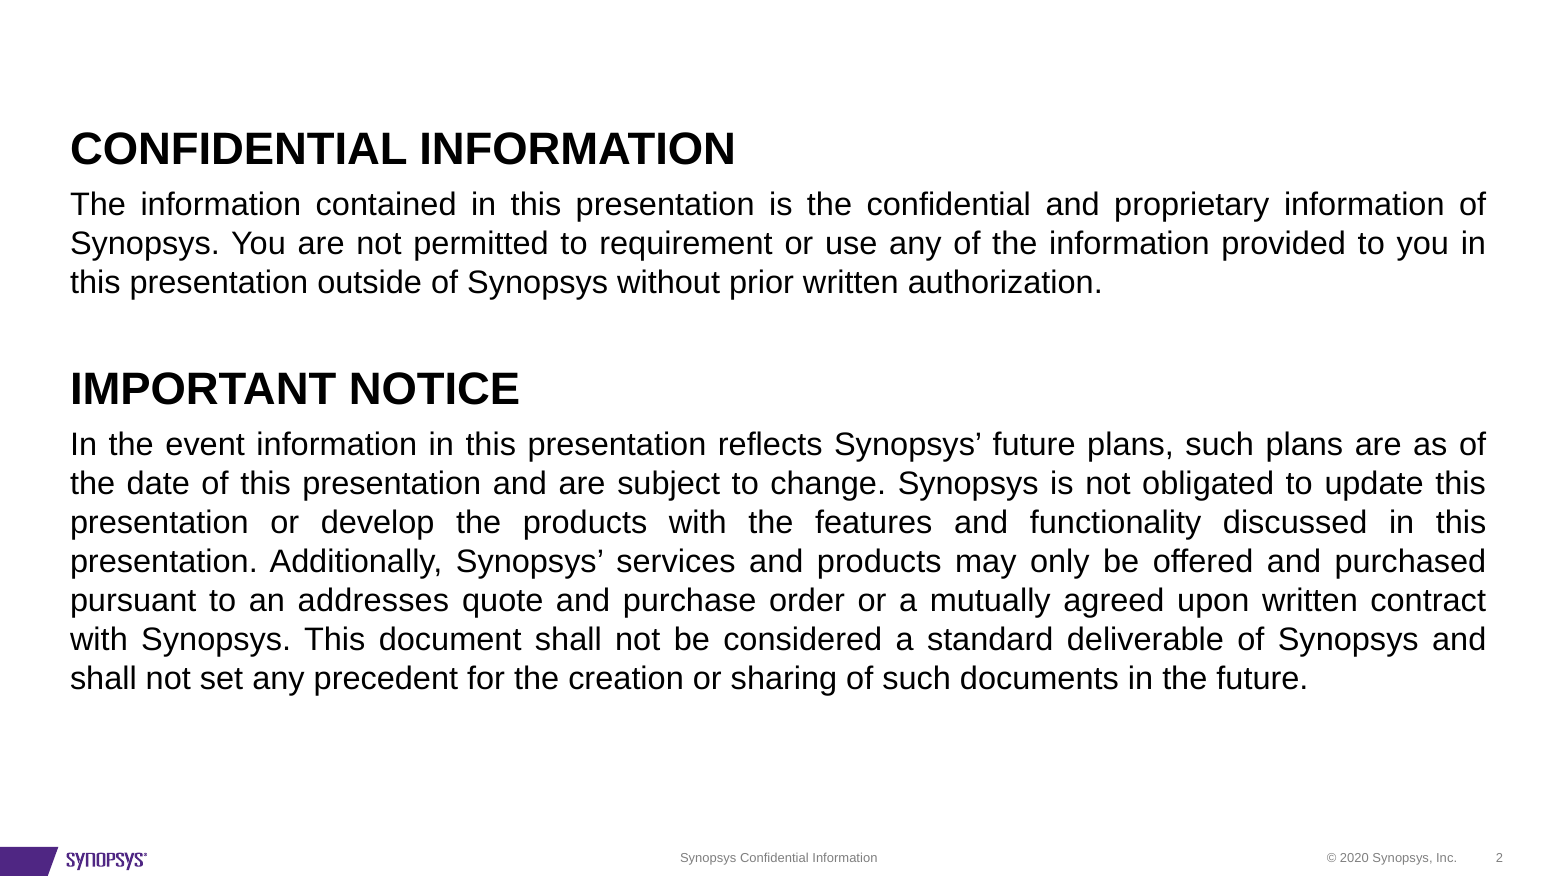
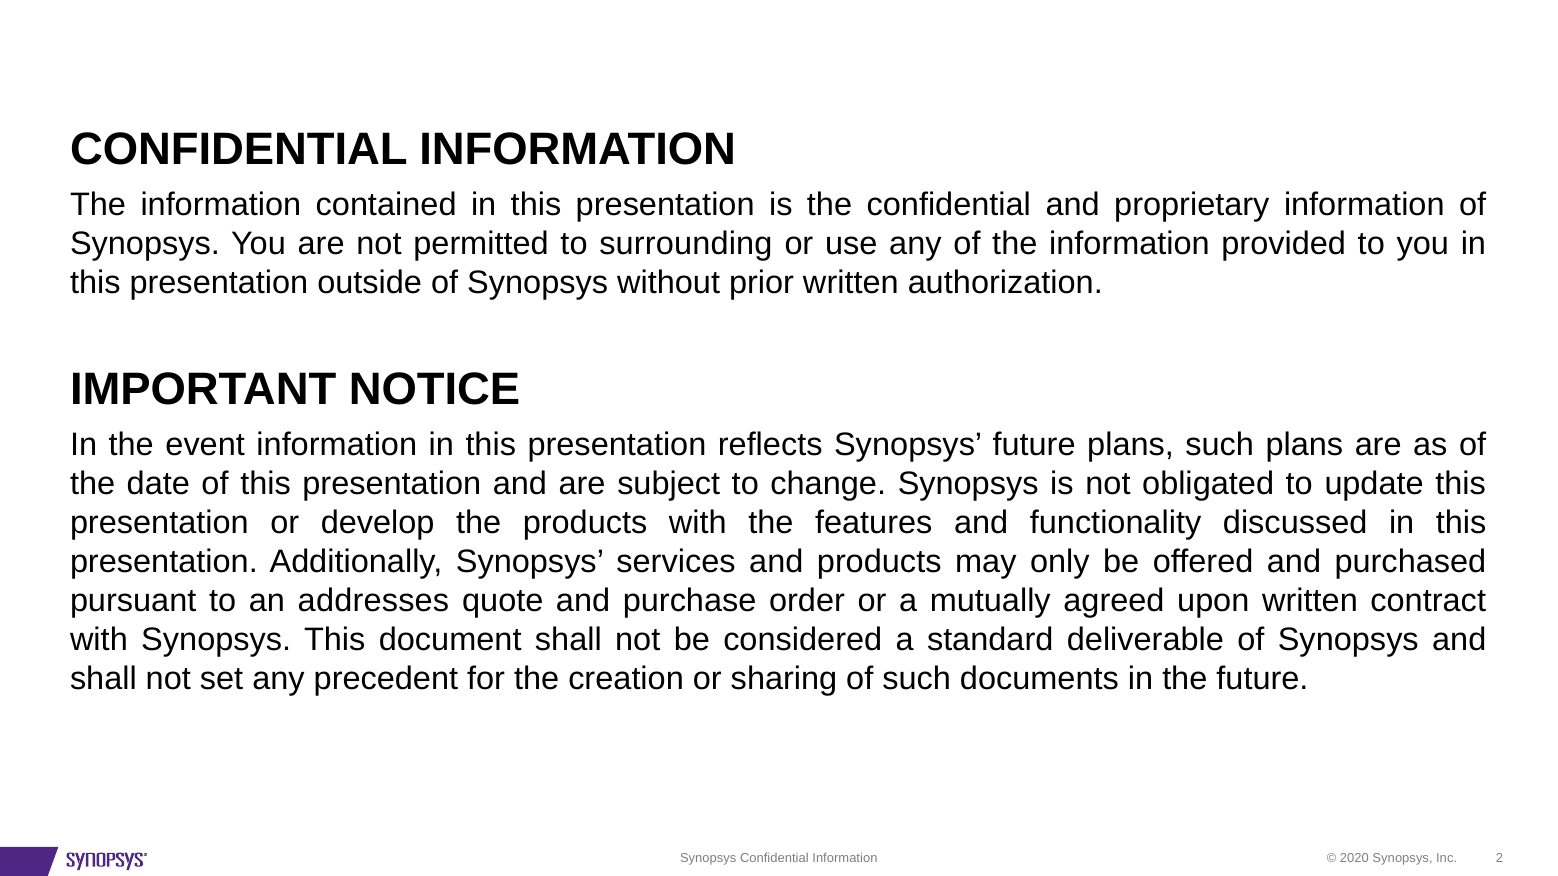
requirement: requirement -> surrounding
